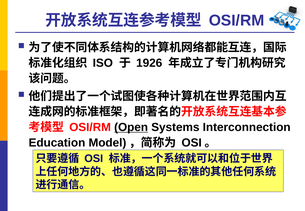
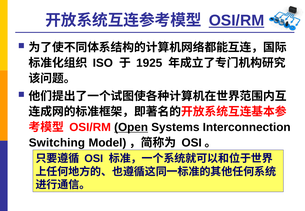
OSI/RM at (237, 20) underline: none -> present
1926: 1926 -> 1925
Education: Education -> Switching
